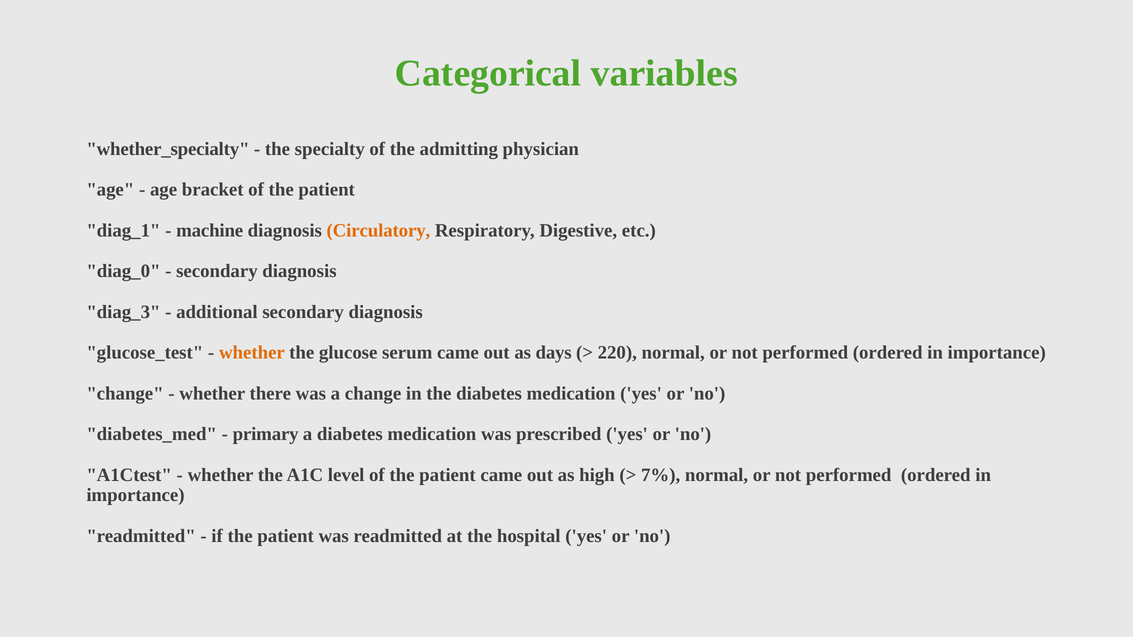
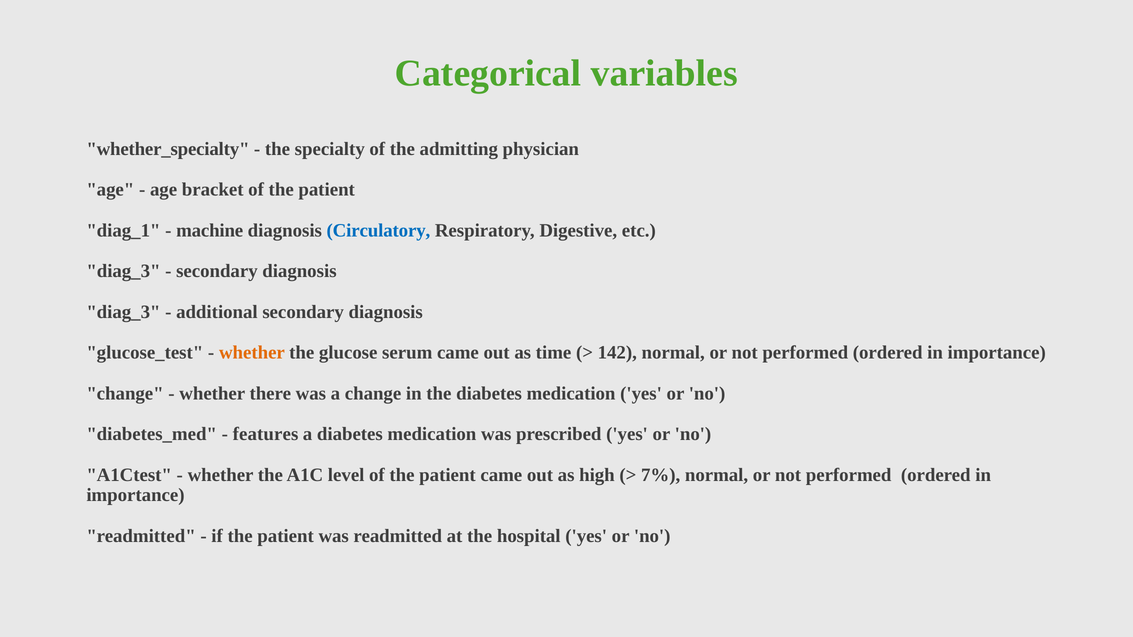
Circulatory colour: orange -> blue
diag_0 at (123, 271): diag_0 -> diag_3
days: days -> time
220: 220 -> 142
primary: primary -> features
